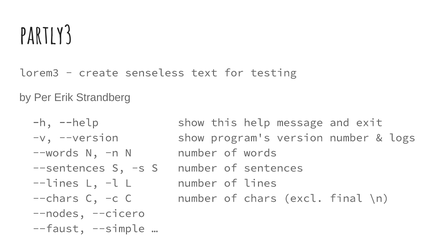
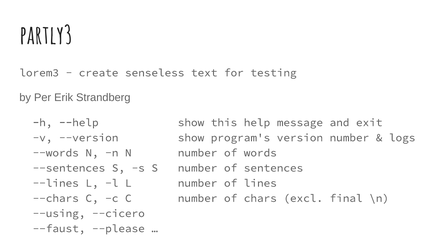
--nodes: --nodes -> --using
--simple: --simple -> --please
